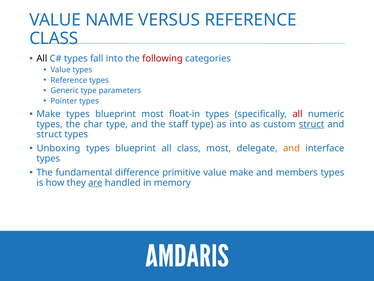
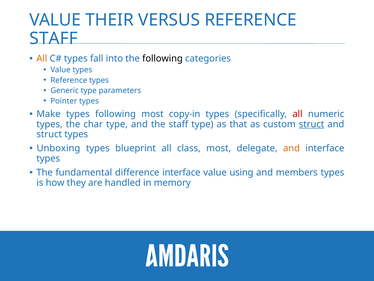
NAME: NAME -> THEIR
CLASS at (54, 38): CLASS -> STAFF
All at (42, 58) colour: black -> orange
following at (162, 58) colour: red -> black
blueprint at (116, 114): blueprint -> following
float-in: float-in -> copy-in
as into: into -> that
difference primitive: primitive -> interface
value make: make -> using
are underline: present -> none
